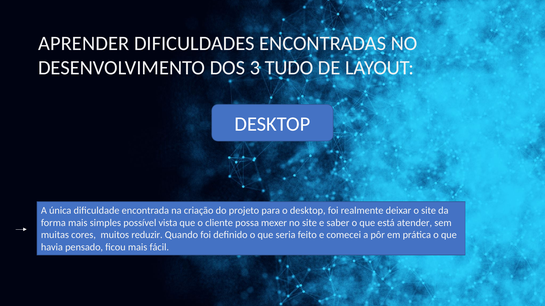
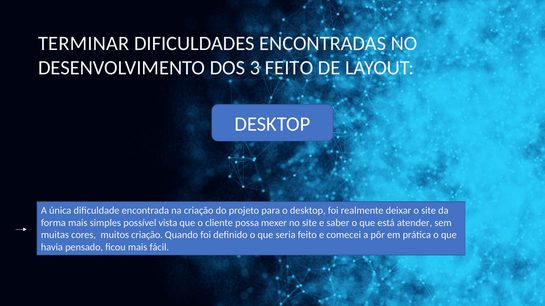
APRENDER: APRENDER -> TERMINAR
3 TUDO: TUDO -> FEITO
muitos reduzir: reduzir -> criação
